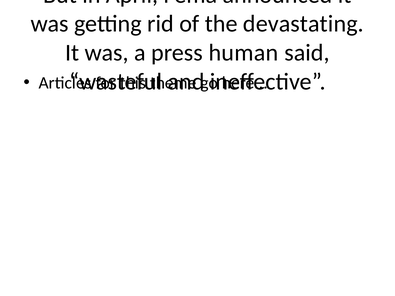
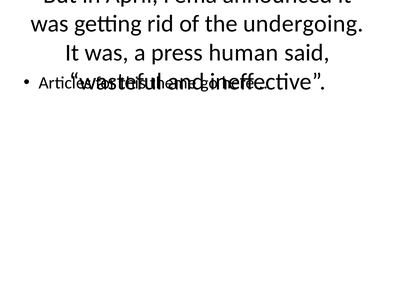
devastating: devastating -> undergoing
